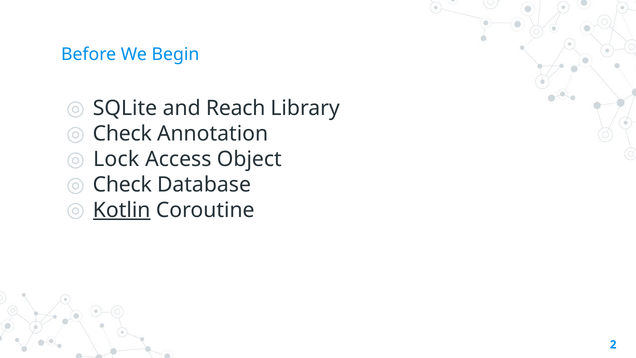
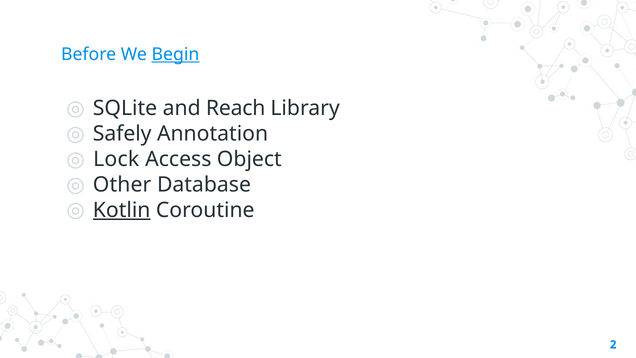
Begin underline: none -> present
Check at (122, 134): Check -> Safely
Check at (122, 185): Check -> Other
